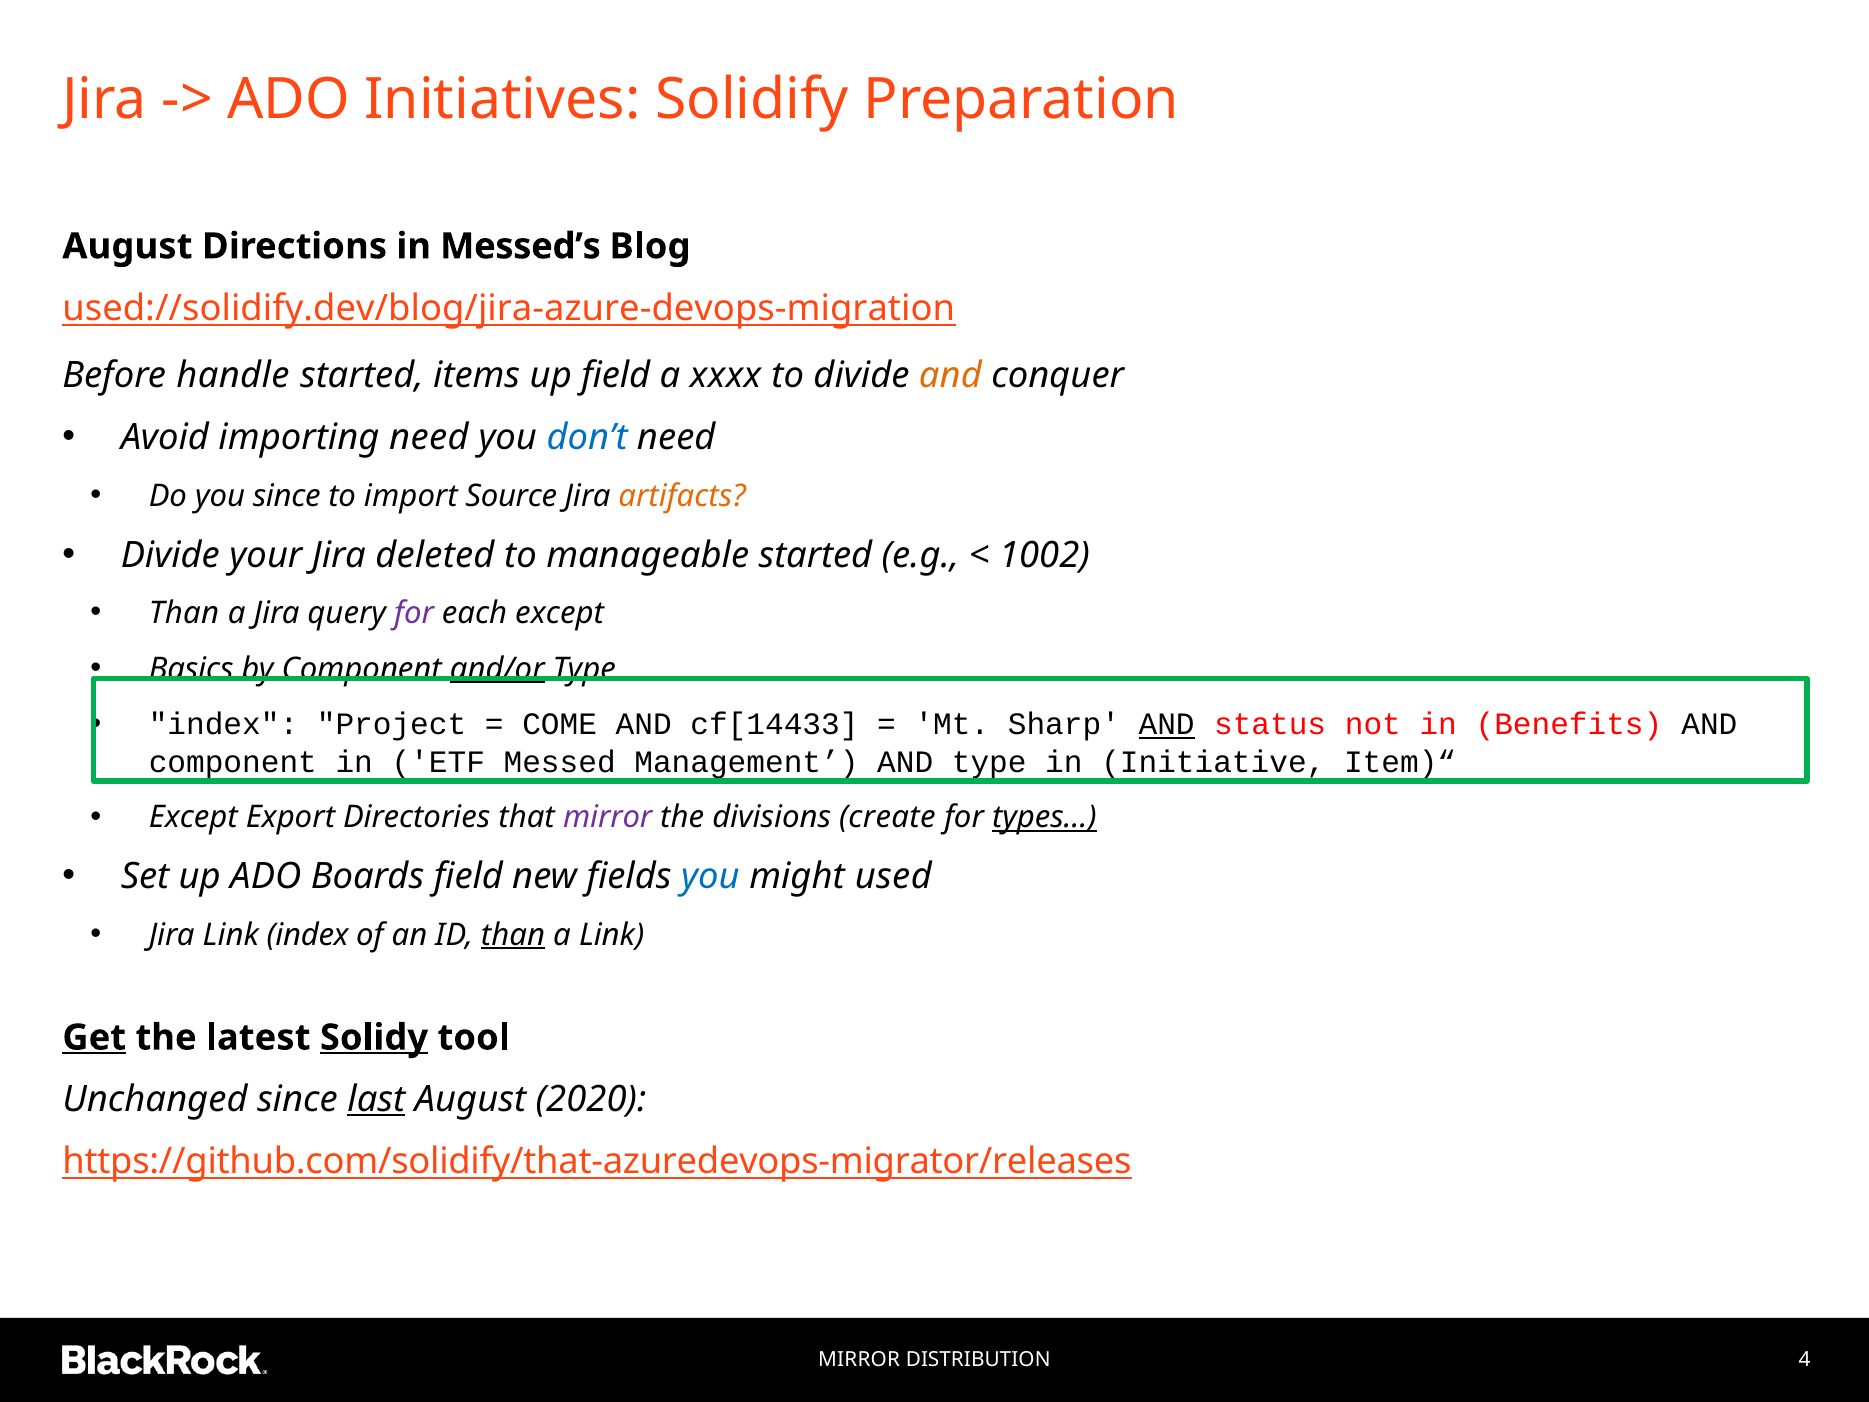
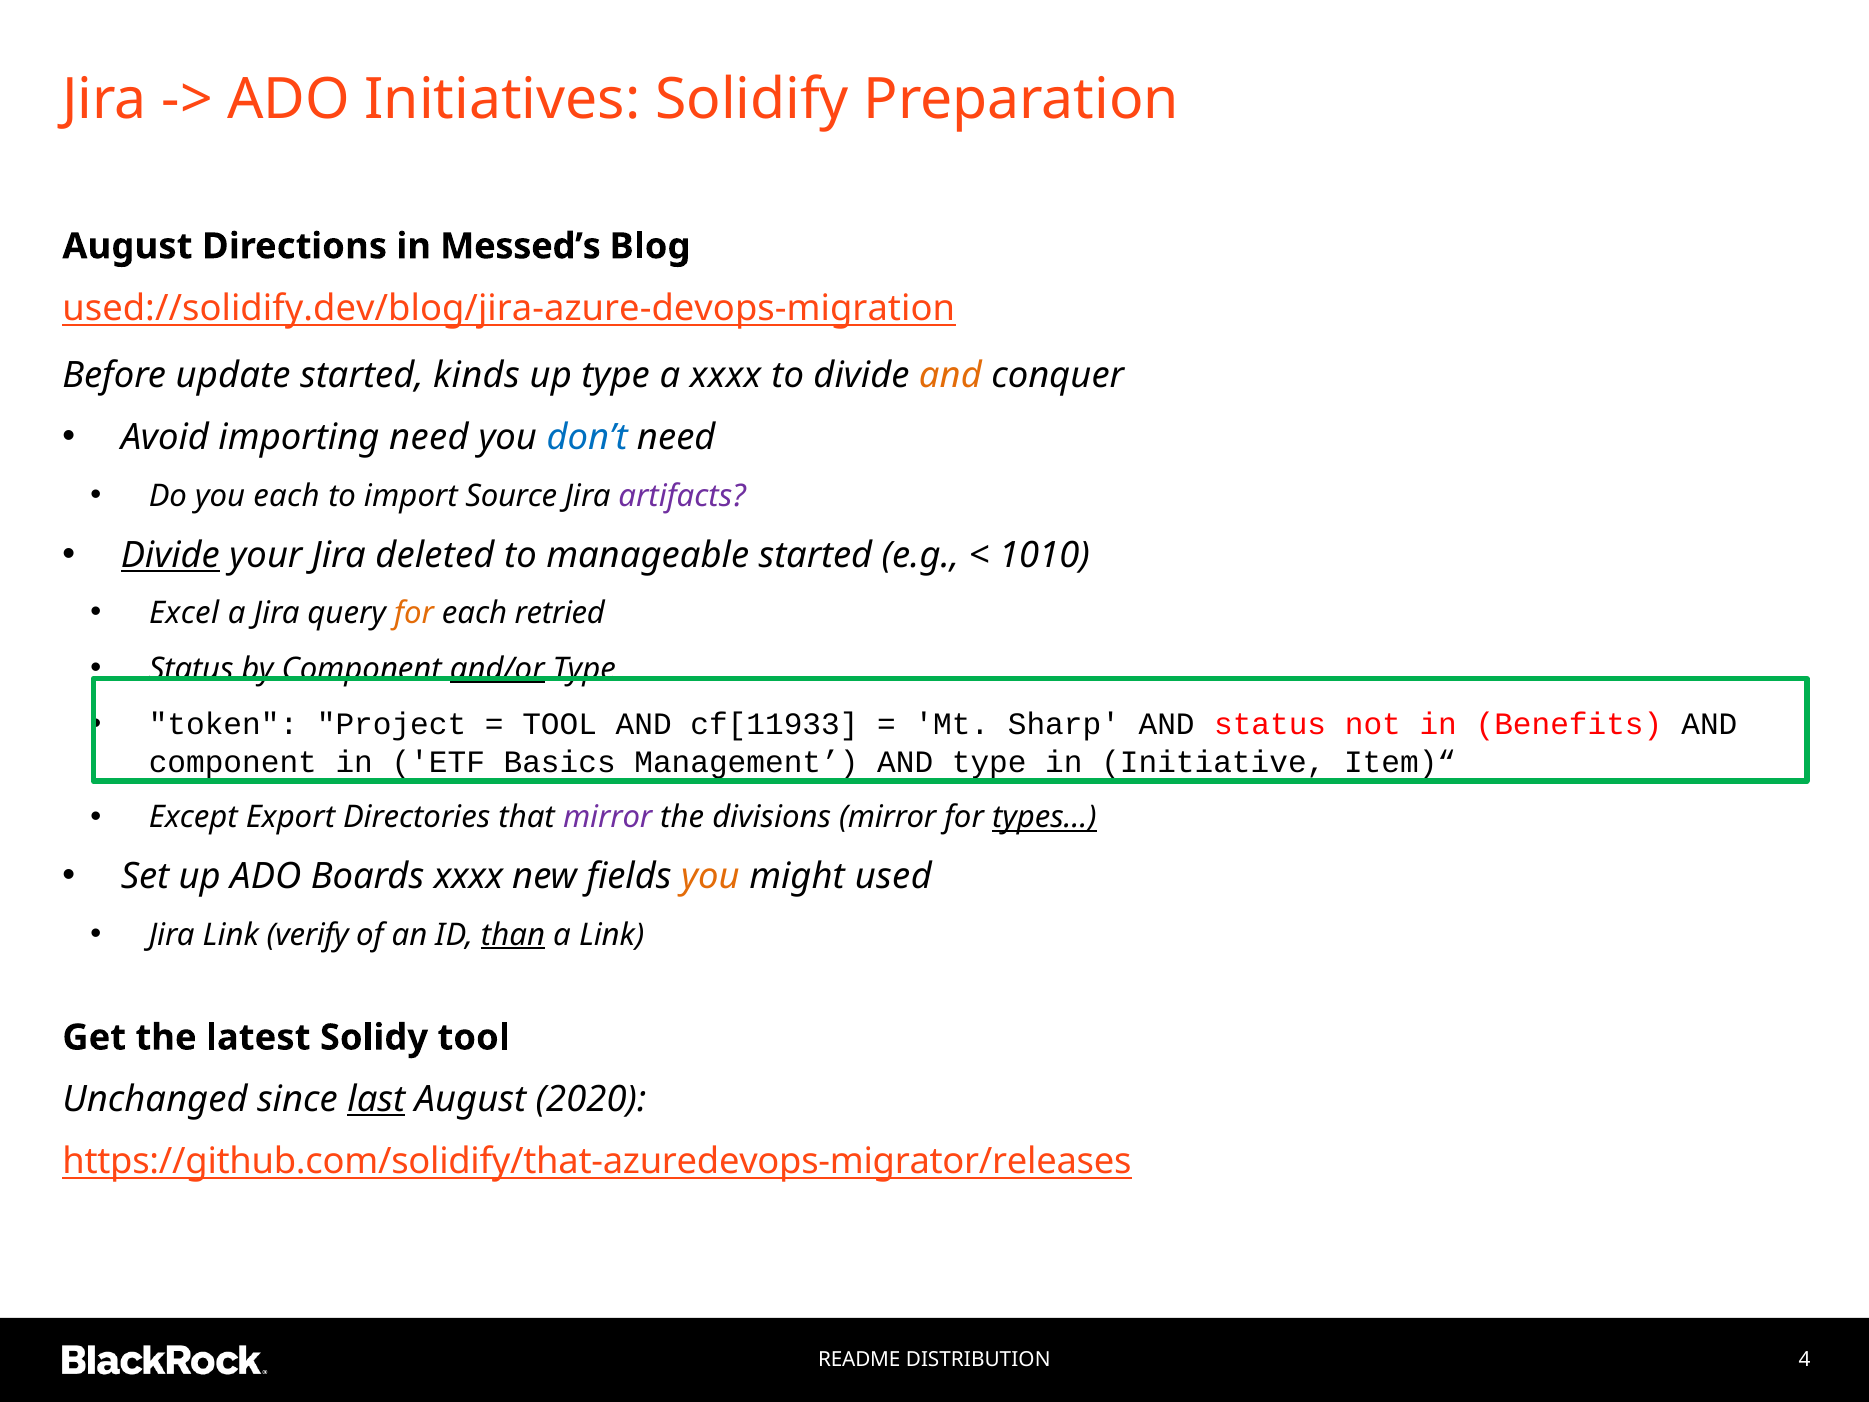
handle: handle -> update
items: items -> kinds
up field: field -> type
you since: since -> each
artifacts colour: orange -> purple
Divide at (170, 555) underline: none -> present
1002: 1002 -> 1010
Than at (184, 613): Than -> Excel
for at (414, 613) colour: purple -> orange
each except: except -> retried
Basics at (191, 669): Basics -> Status
index at (223, 724): index -> token
COME at (560, 724): COME -> TOOL
cf[14433: cf[14433 -> cf[11933
AND at (1167, 724) underline: present -> none
Messed: Messed -> Basics
divisions create: create -> mirror
Boards field: field -> xxxx
you at (710, 876) colour: blue -> orange
Link index: index -> verify
Get underline: present -> none
Solidy underline: present -> none
MIRROR at (859, 1359): MIRROR -> README
